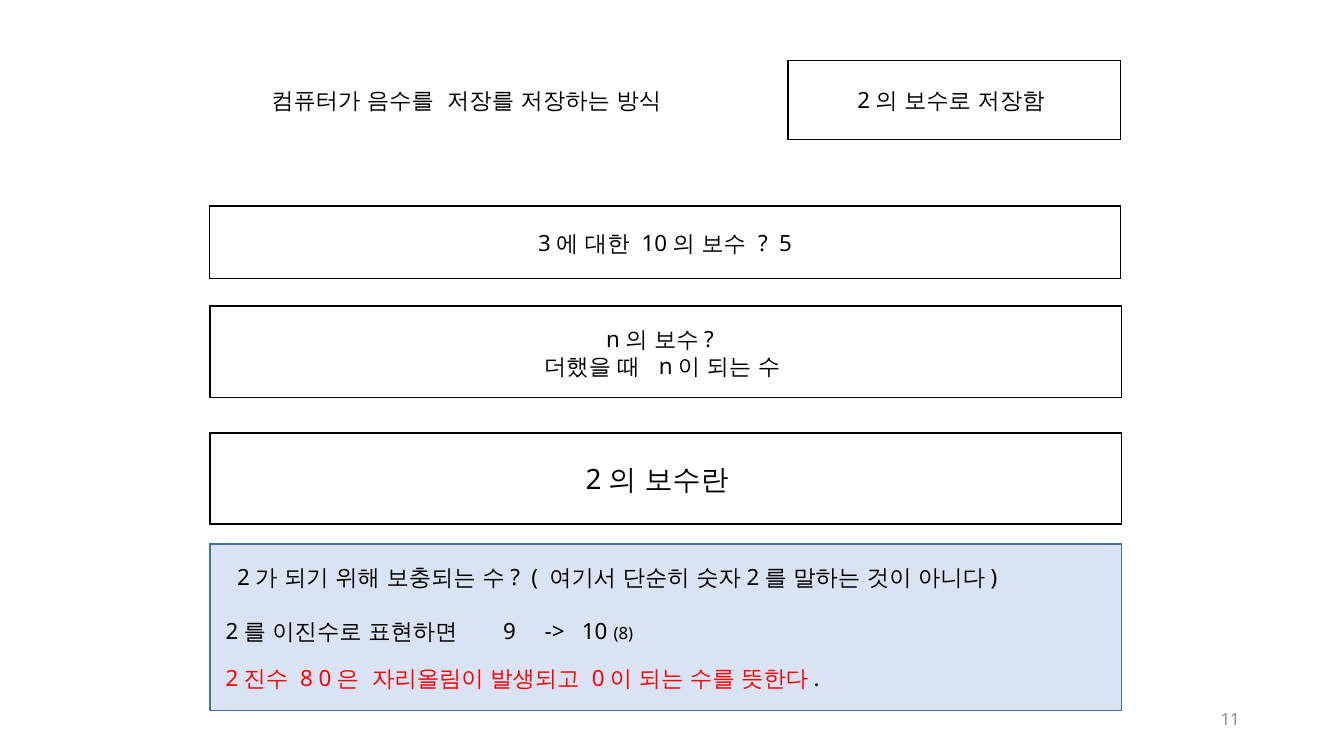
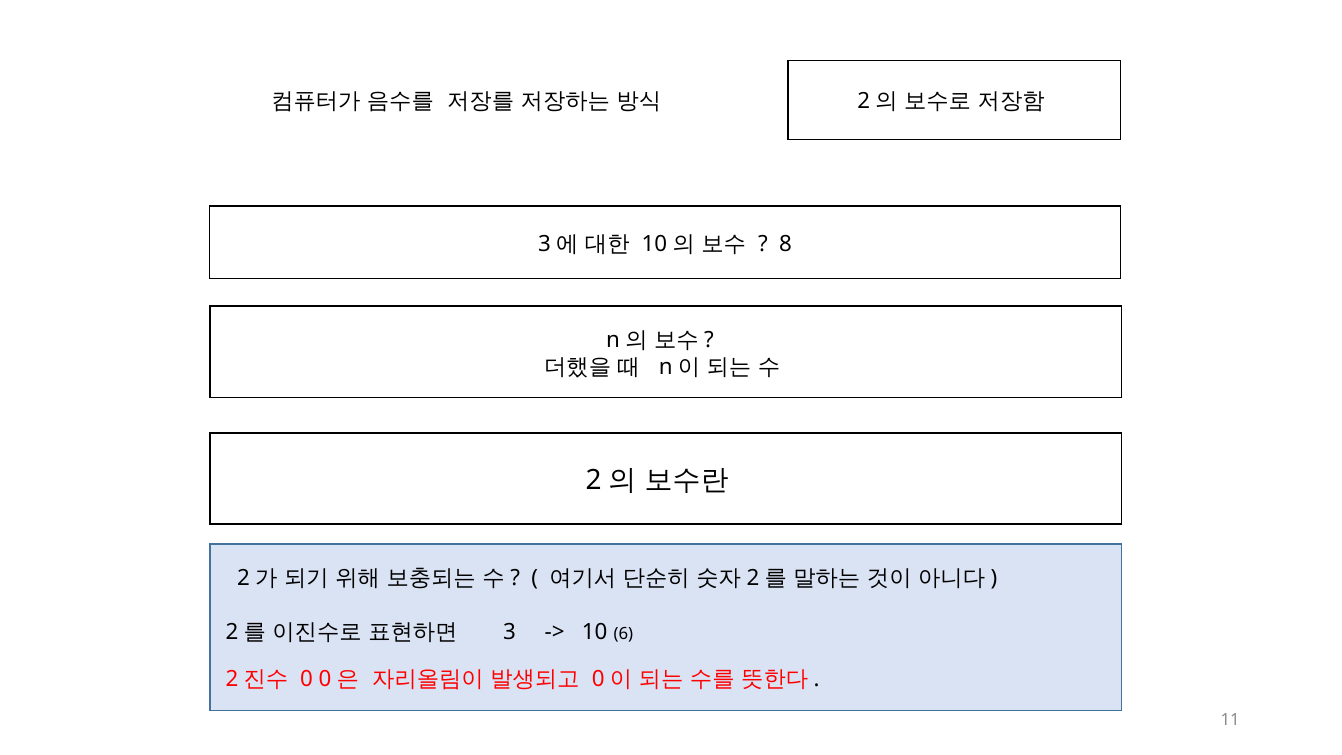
5: 5 -> 8
9: 9 -> 3
10 8: 8 -> 6
8 at (307, 679): 8 -> 0
